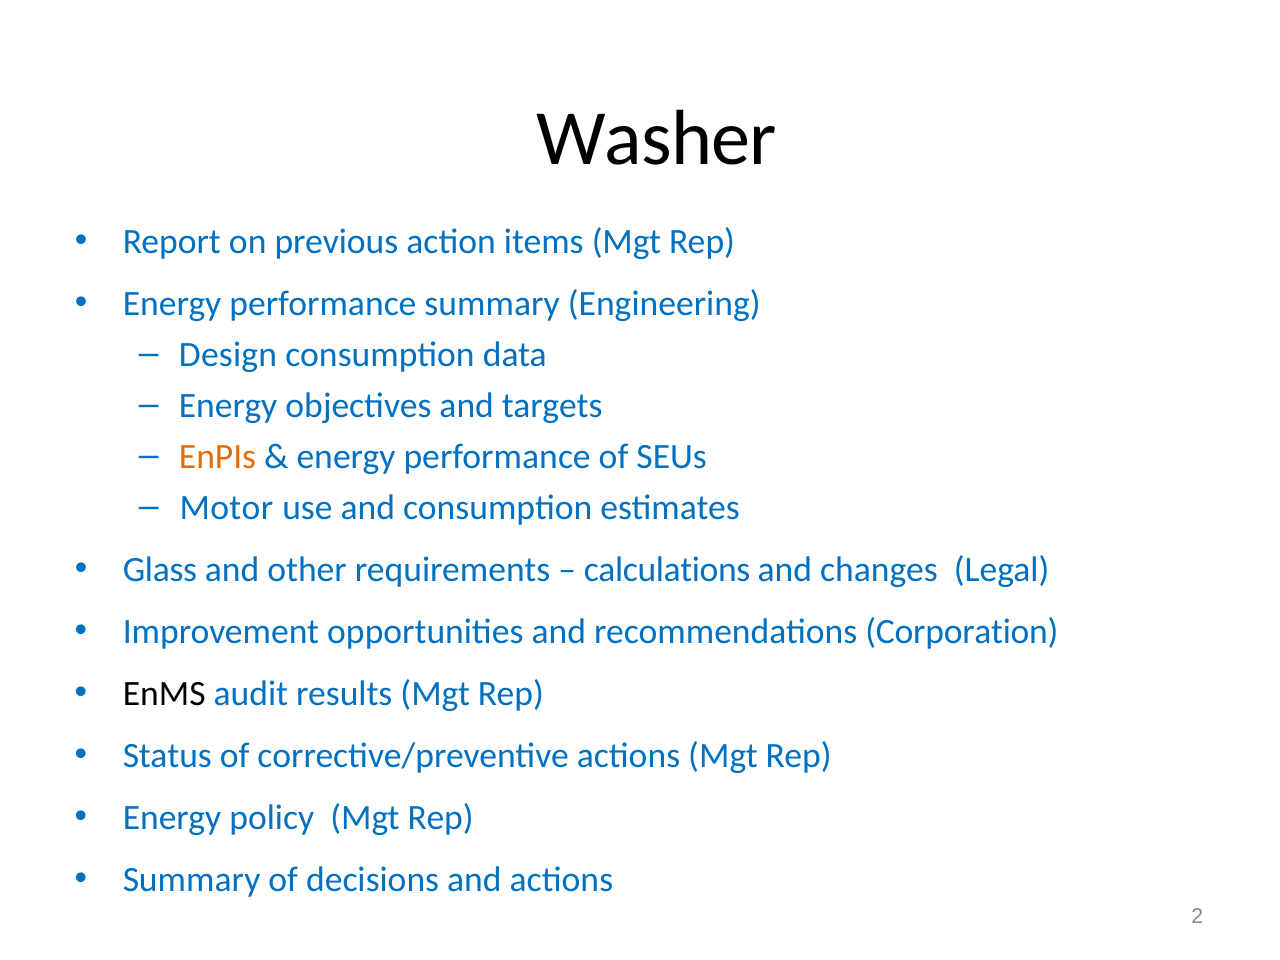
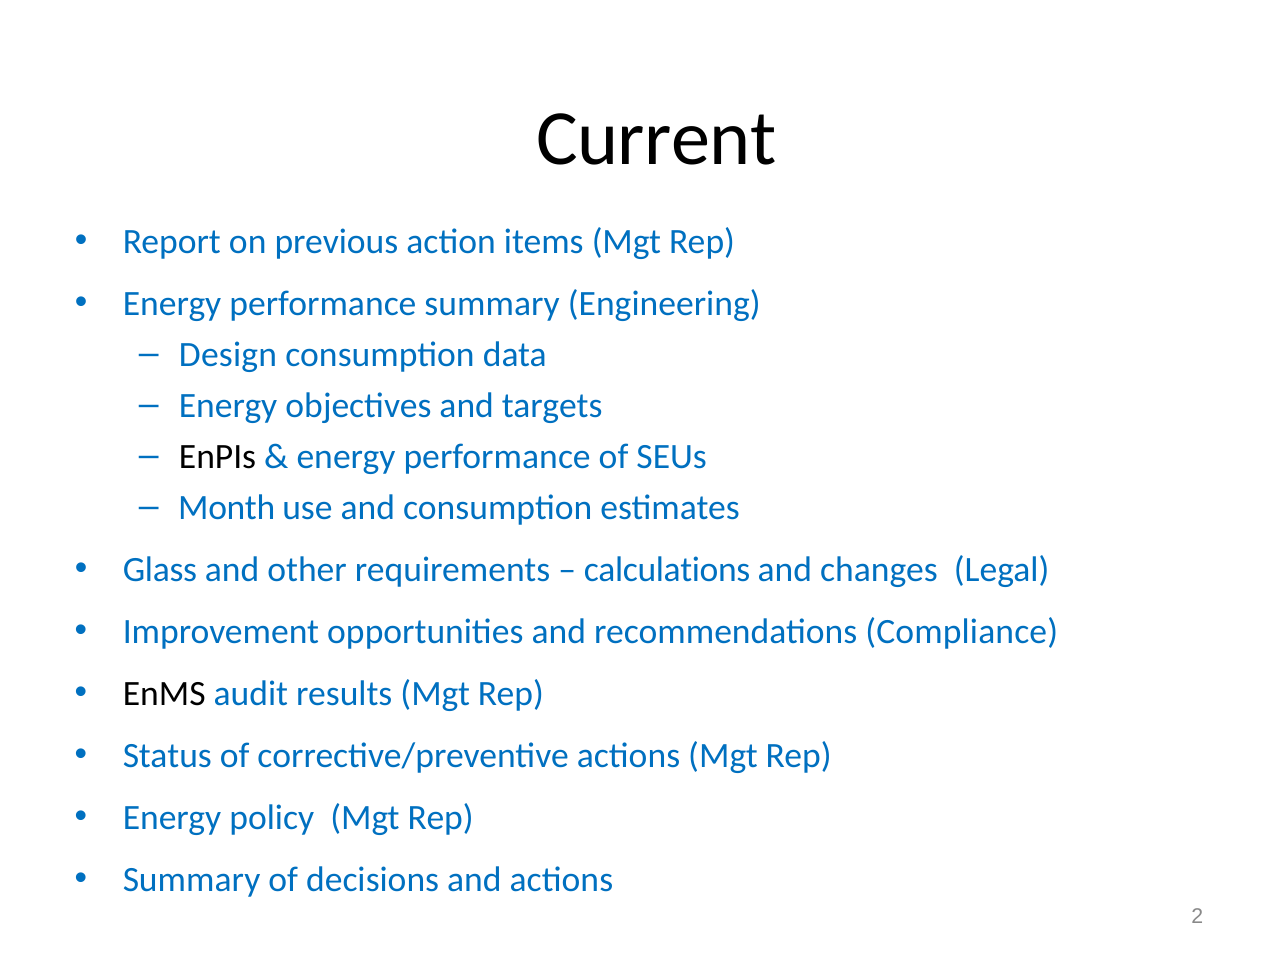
Washer: Washer -> Current
EnPIs colour: orange -> black
Motor: Motor -> Month
Corporation: Corporation -> Compliance
